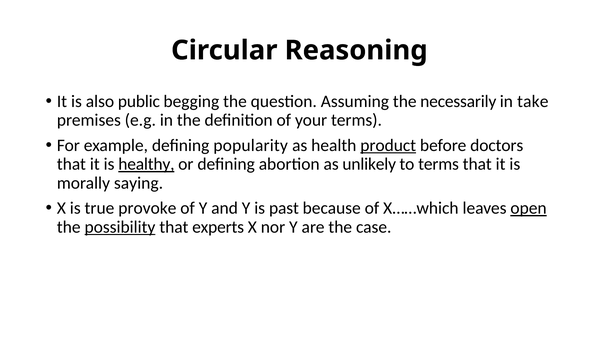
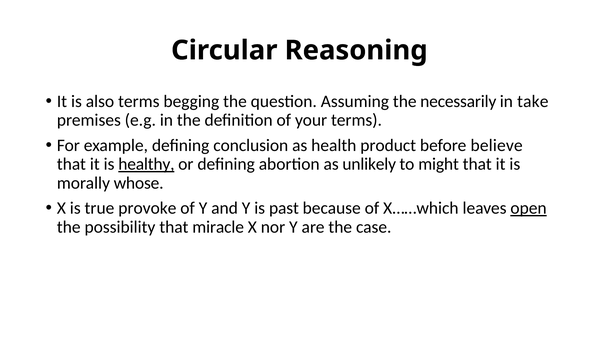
also public: public -> terms
popularity: popularity -> conclusion
product underline: present -> none
doctors: doctors -> believe
to terms: terms -> might
saying: saying -> whose
possibility underline: present -> none
experts: experts -> miracle
